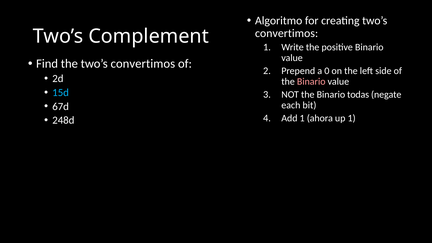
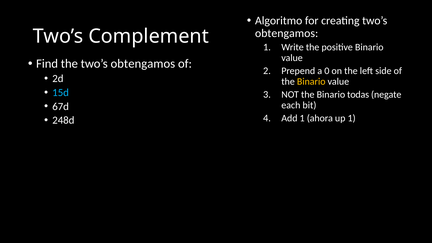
convertimos at (287, 33): convertimos -> obtengamos
the two’s convertimos: convertimos -> obtengamos
Binario at (311, 82) colour: pink -> yellow
